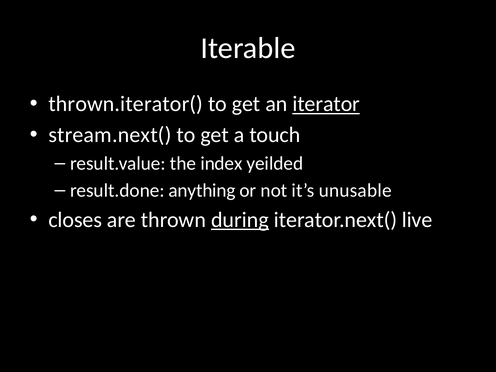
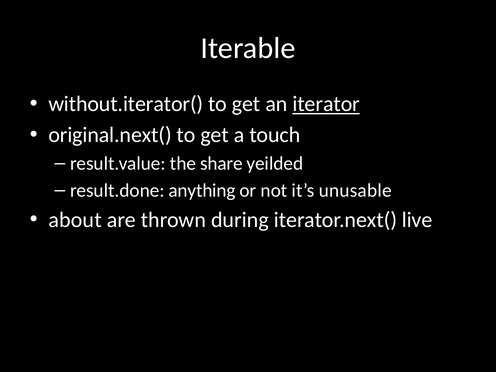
thrown.iterator(: thrown.iterator( -> without.iterator(
stream.next(: stream.next( -> original.next(
index: index -> share
closes: closes -> about
during underline: present -> none
